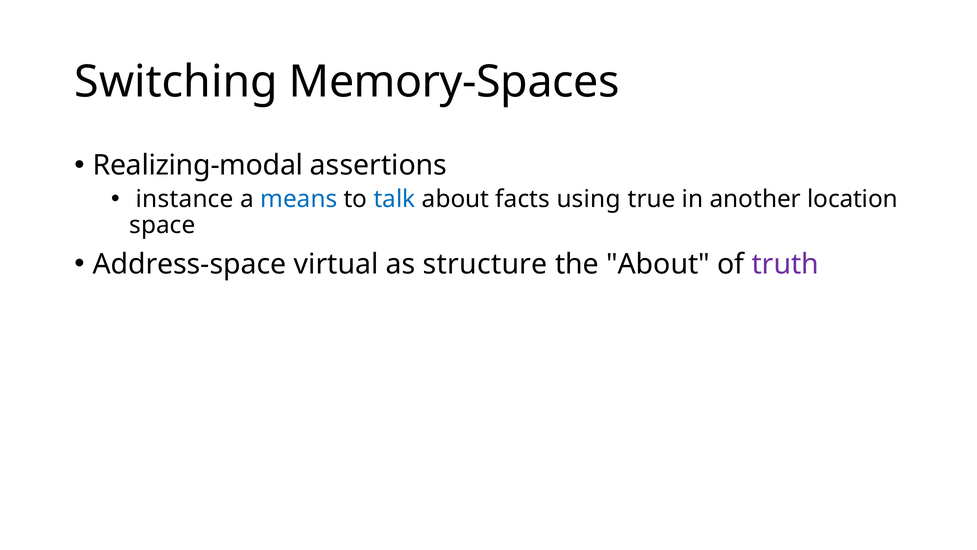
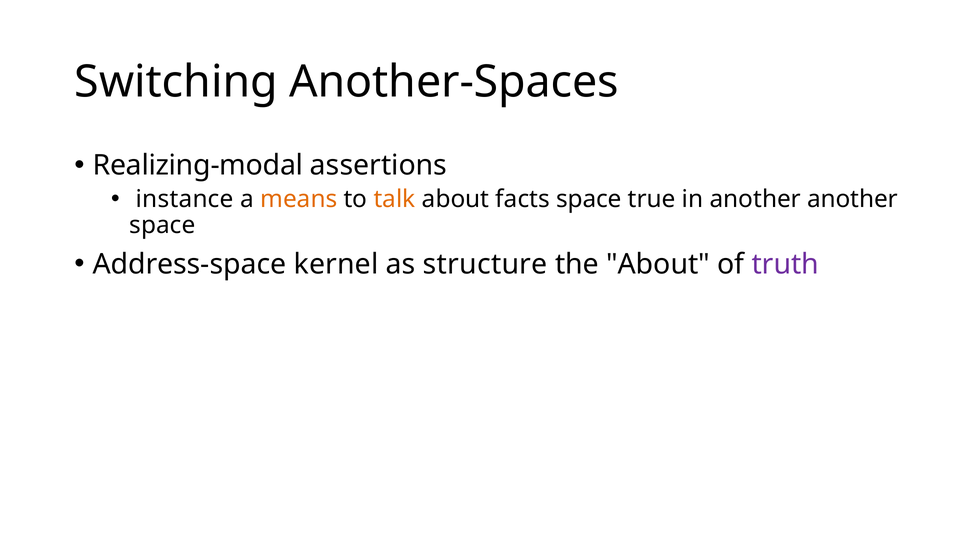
Memory-Spaces: Memory-Spaces -> Another-Spaces
means colour: blue -> orange
talk colour: blue -> orange
facts using: using -> space
another location: location -> another
virtual: virtual -> kernel
